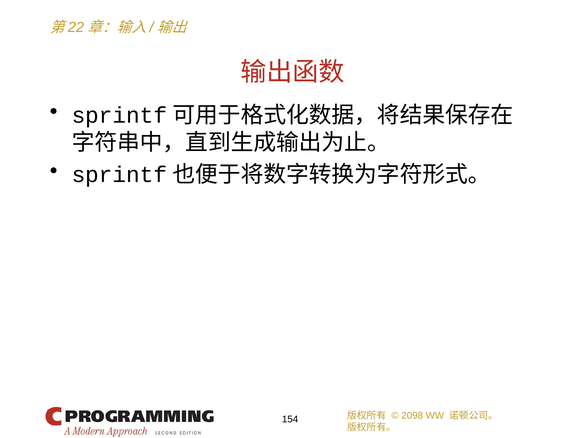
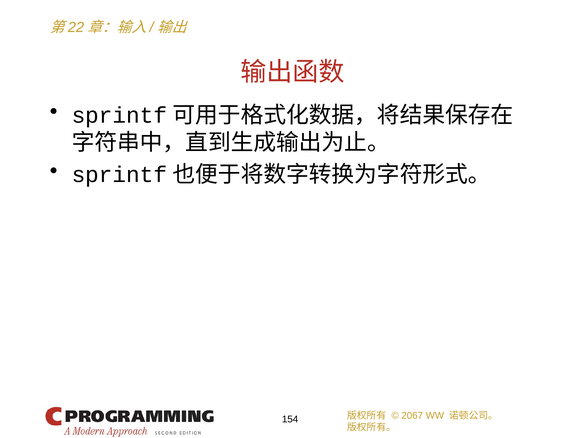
2098: 2098 -> 2067
